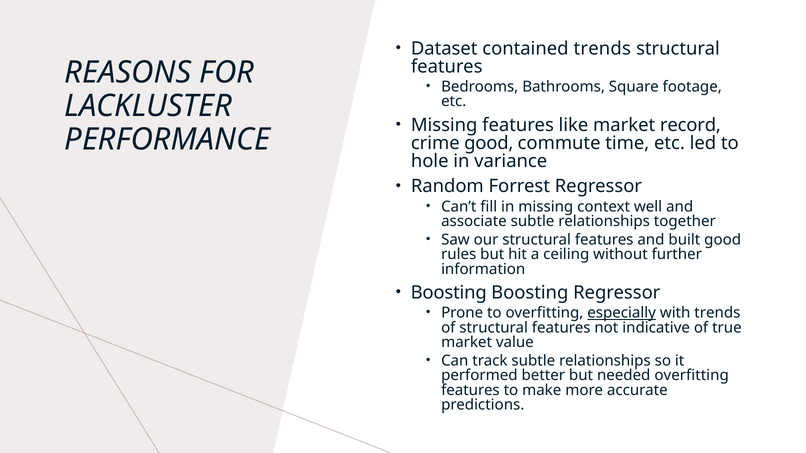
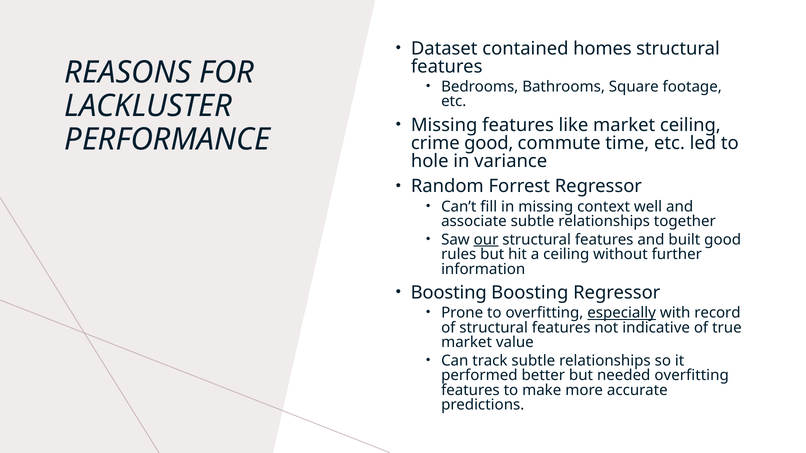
contained trends: trends -> homes
market record: record -> ceiling
our underline: none -> present
with trends: trends -> record
